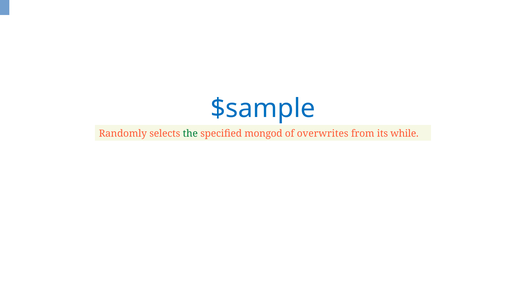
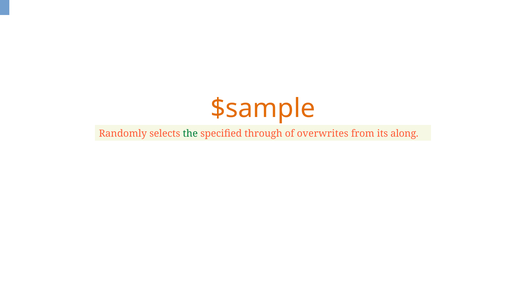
$sample colour: blue -> orange
mongod: mongod -> through
while: while -> along
